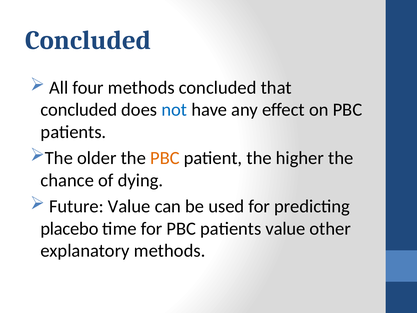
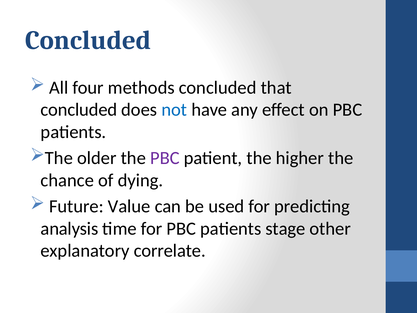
PBC at (165, 158) colour: orange -> purple
placebo: placebo -> analysis
patients value: value -> stage
explanatory methods: methods -> correlate
